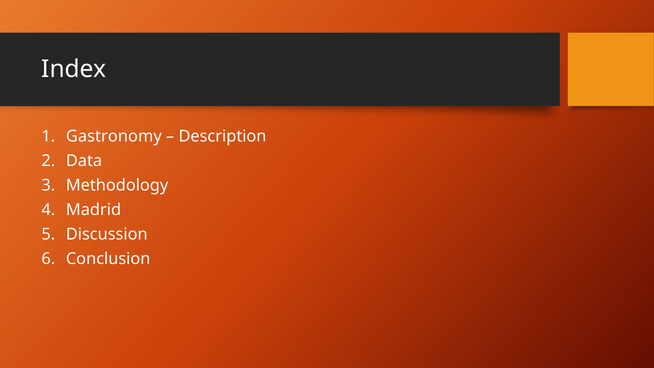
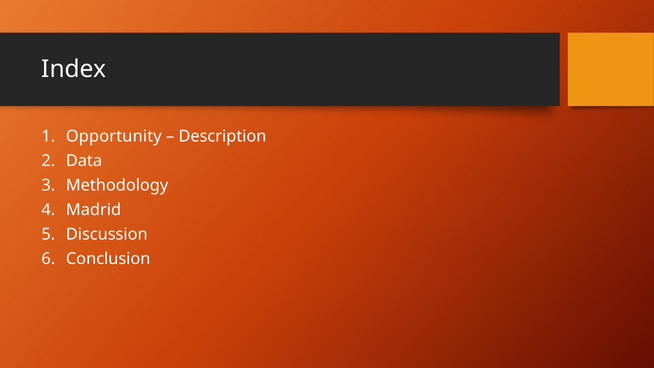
Gastronomy: Gastronomy -> Opportunity
